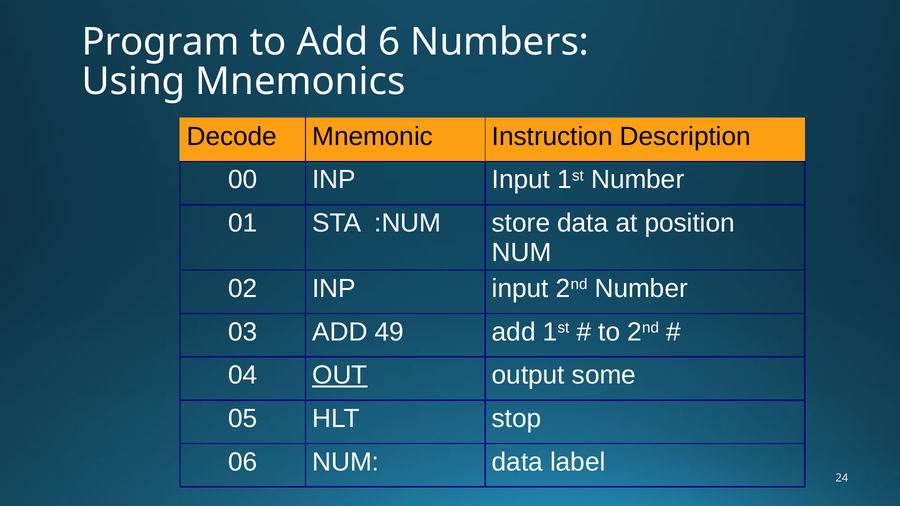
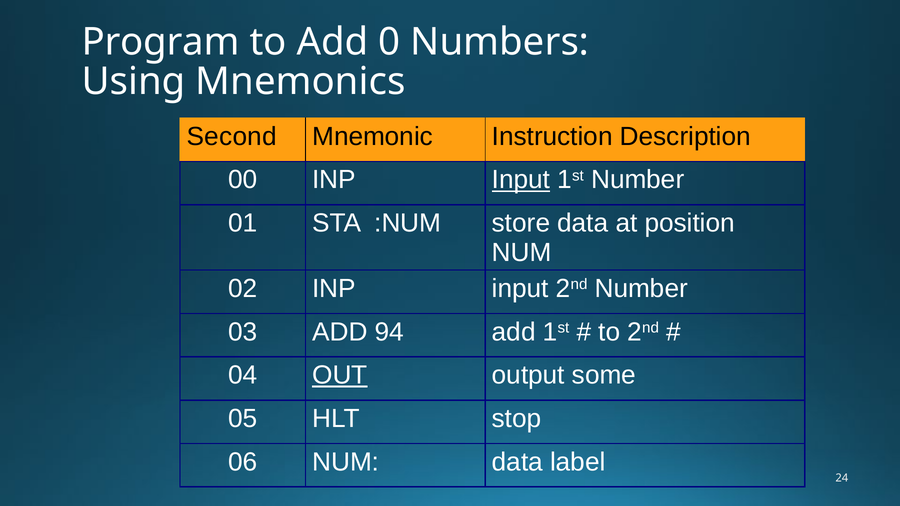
6: 6 -> 0
Decode: Decode -> Second
Input at (521, 180) underline: none -> present
49: 49 -> 94
